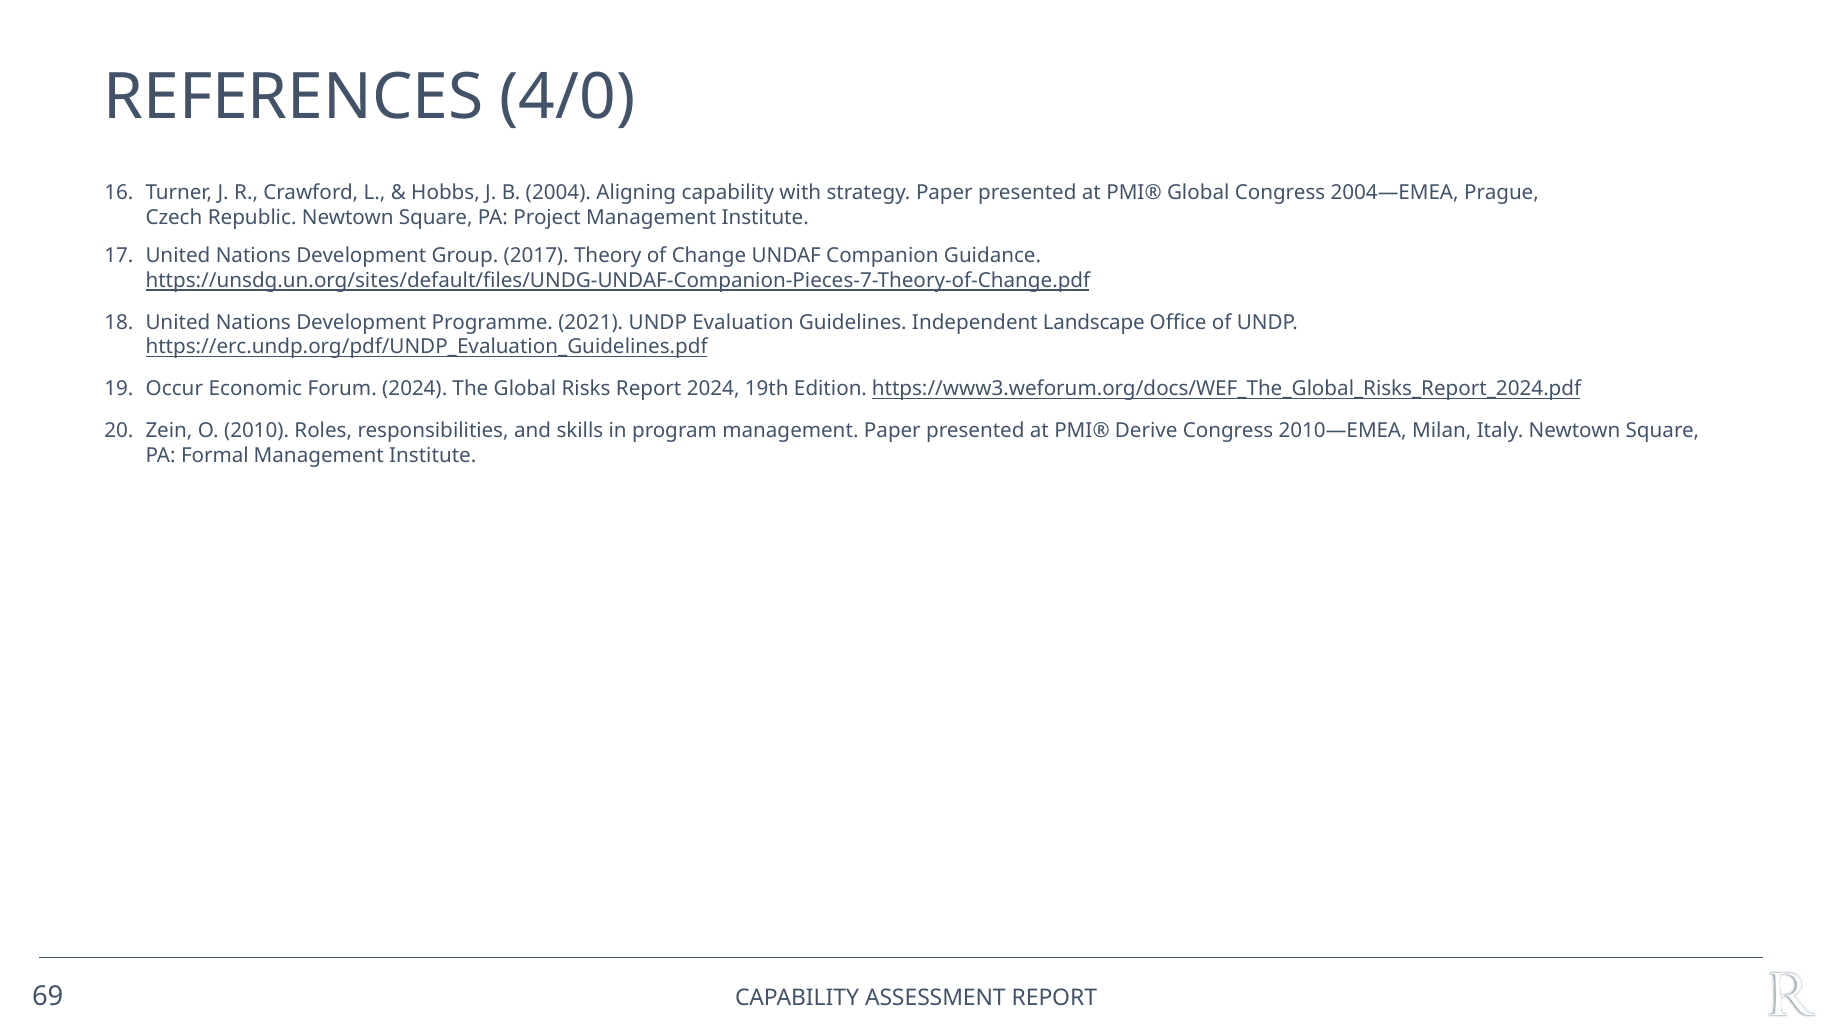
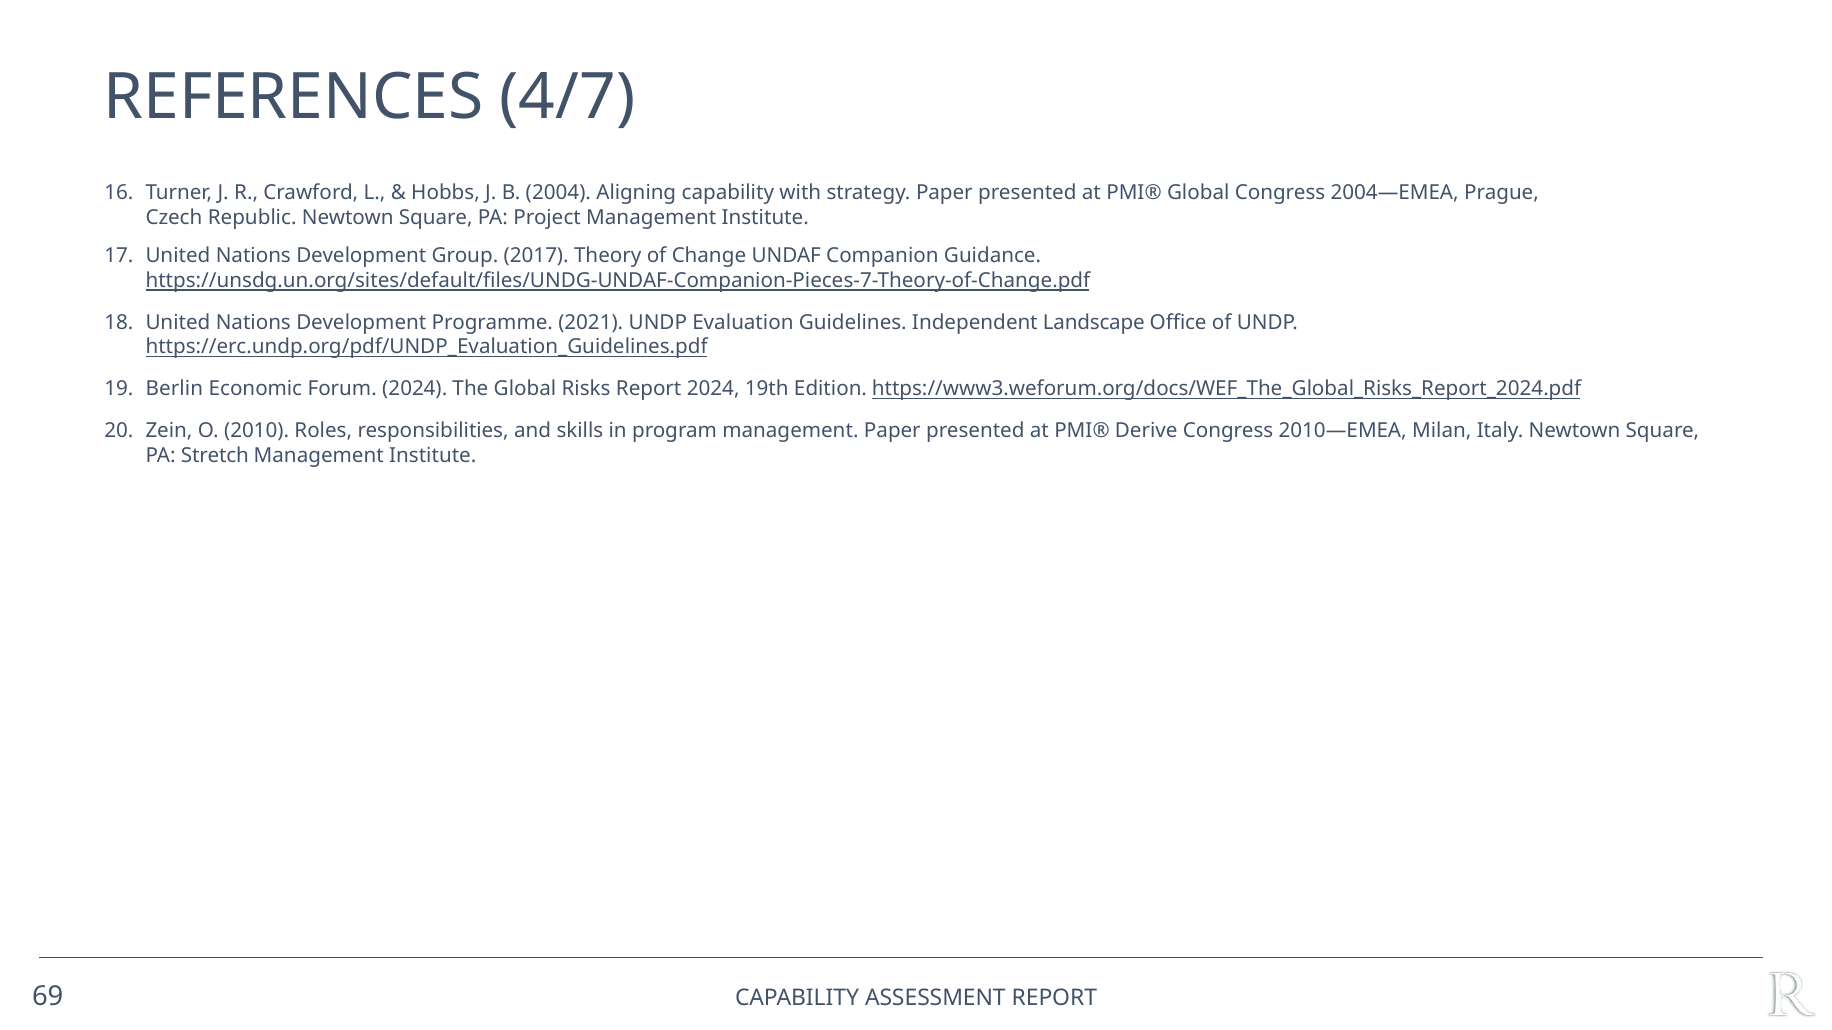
4/0: 4/0 -> 4/7
Occur: Occur -> Berlin
Formal: Formal -> Stretch
